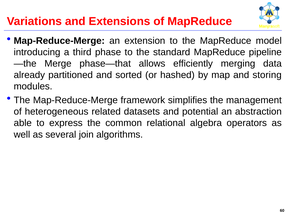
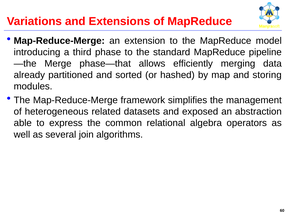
potential: potential -> exposed
